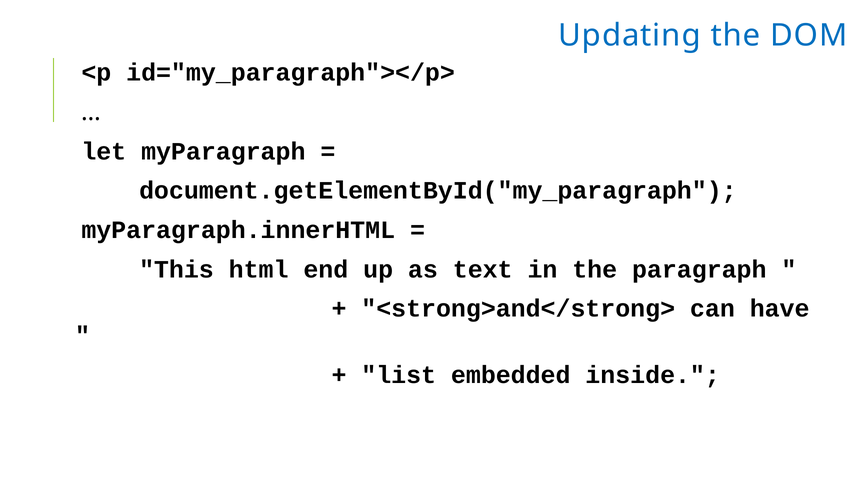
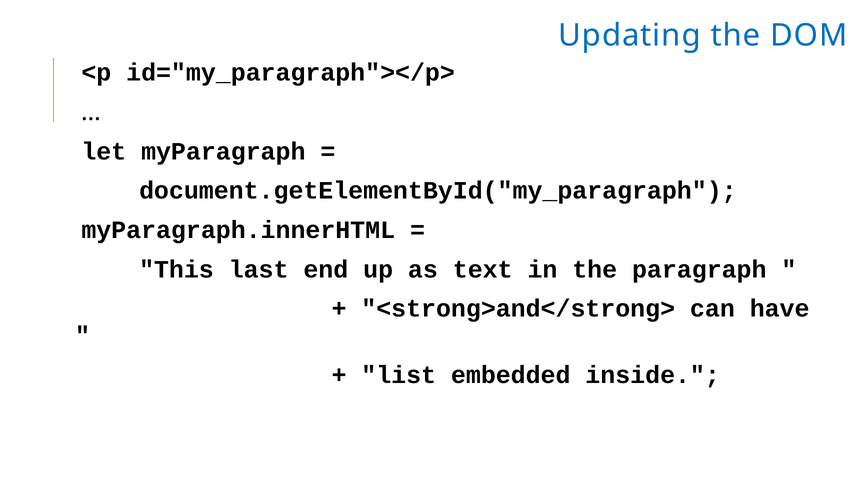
html: html -> last
